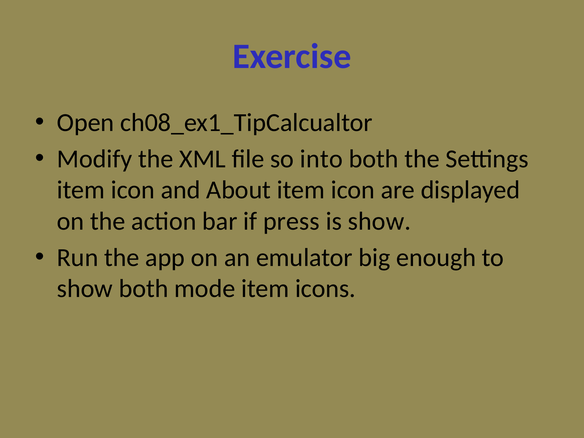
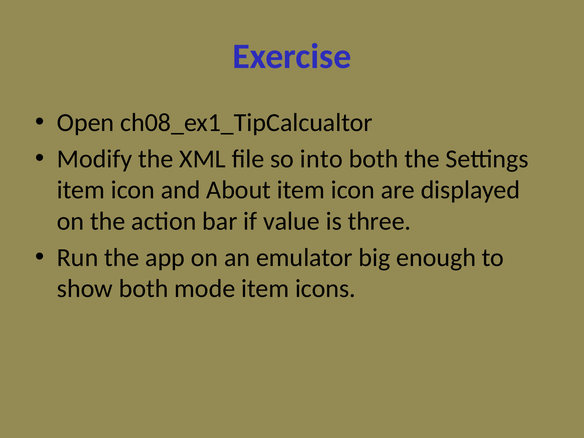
press: press -> value
is show: show -> three
